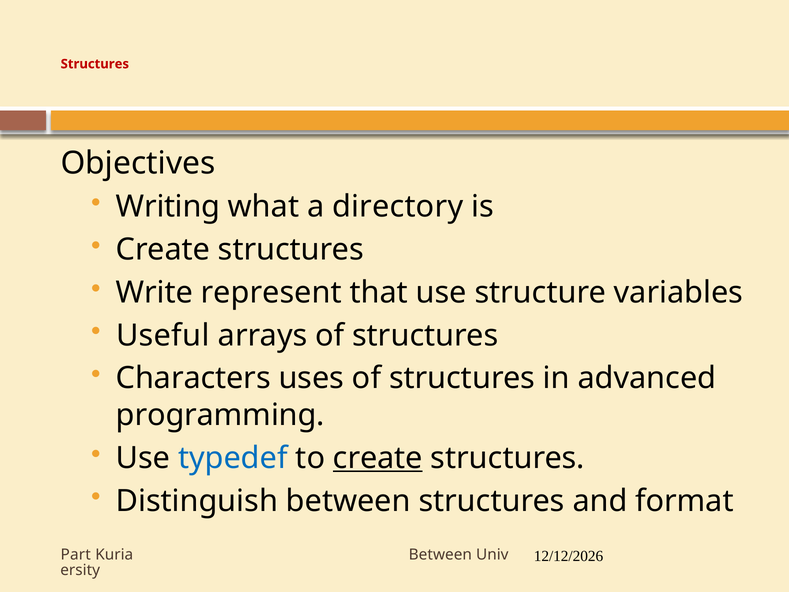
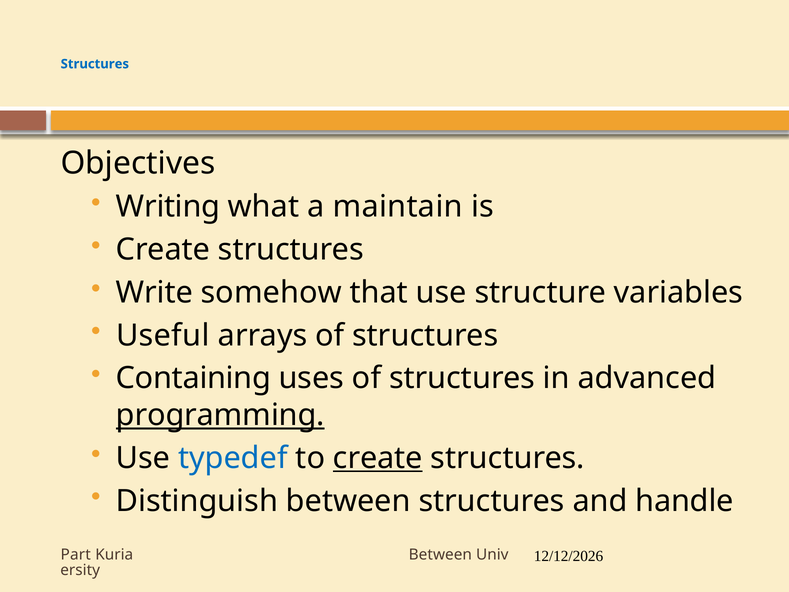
Structures at (95, 64) colour: red -> blue
directory: directory -> maintain
represent: represent -> somehow
Characters: Characters -> Containing
programming underline: none -> present
format: format -> handle
